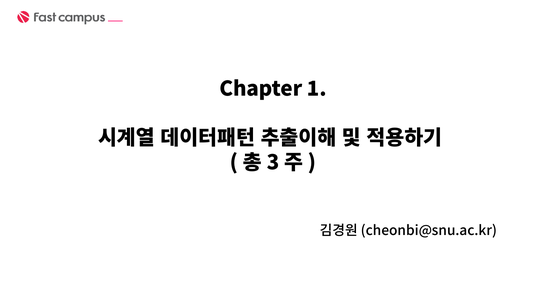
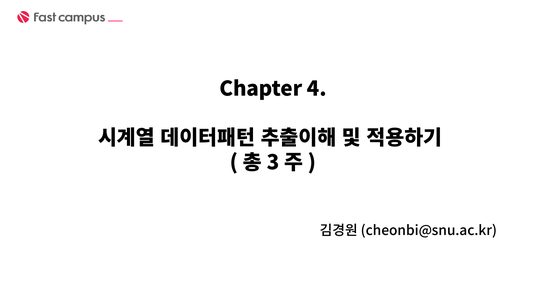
1: 1 -> 4
